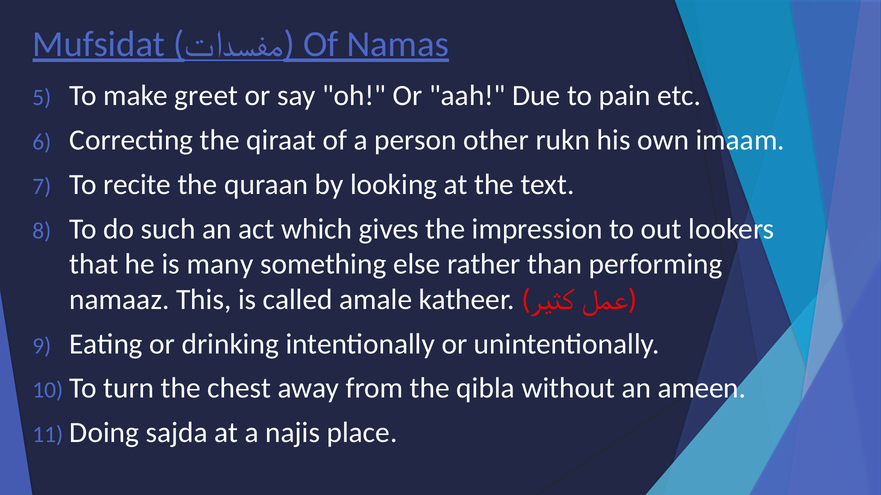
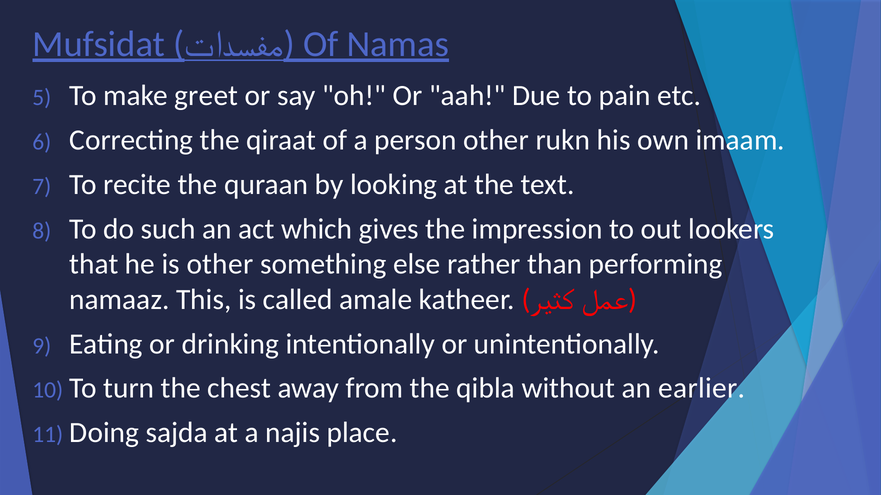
is many: many -> other
ameen: ameen -> earlier
